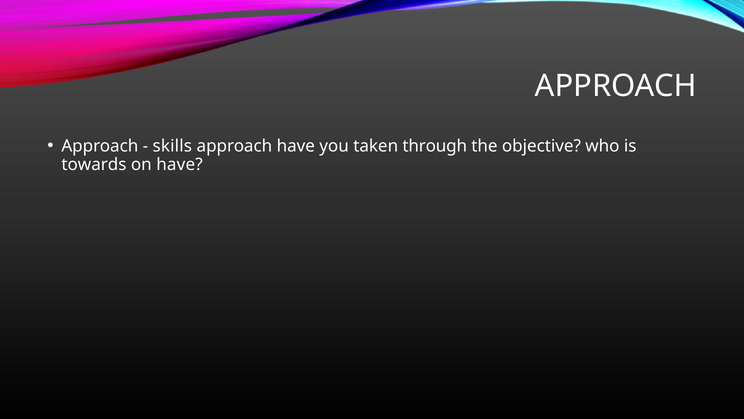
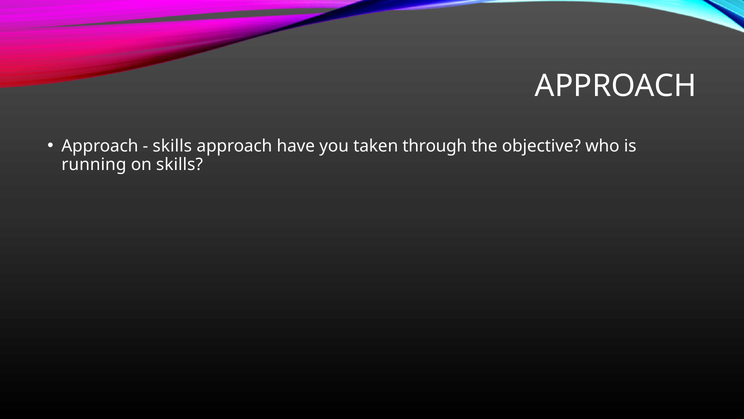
towards: towards -> running
on have: have -> skills
